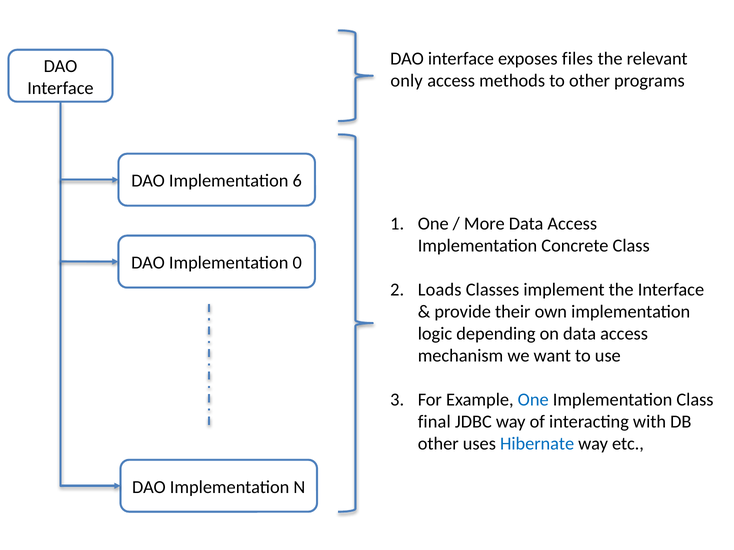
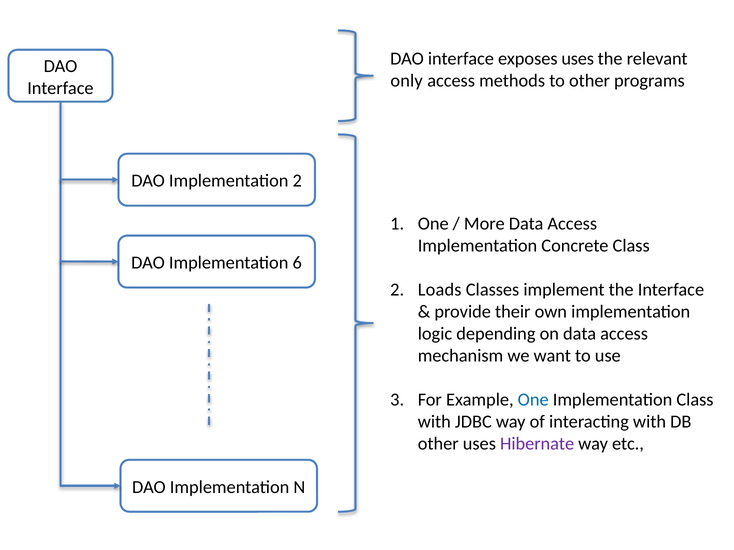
exposes files: files -> uses
Implementation 6: 6 -> 2
0: 0 -> 6
final at (434, 422): final -> with
Hibernate colour: blue -> purple
